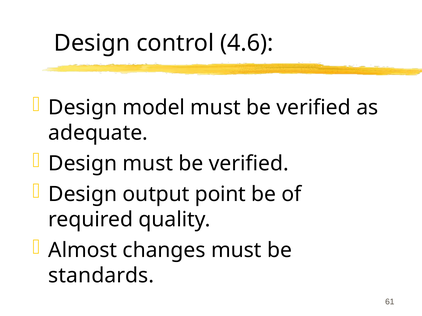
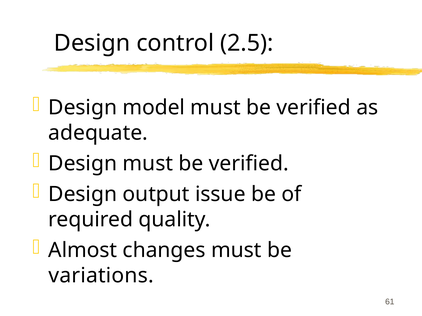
4.6: 4.6 -> 2.5
point: point -> issue
standards: standards -> variations
